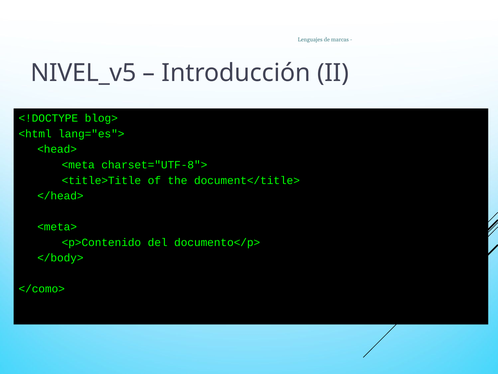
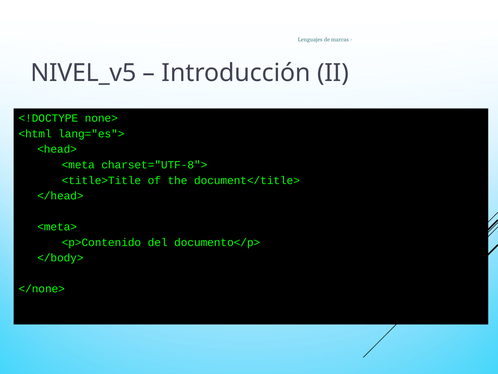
blog>: blog> -> none>
</como>: </como> -> </none>
